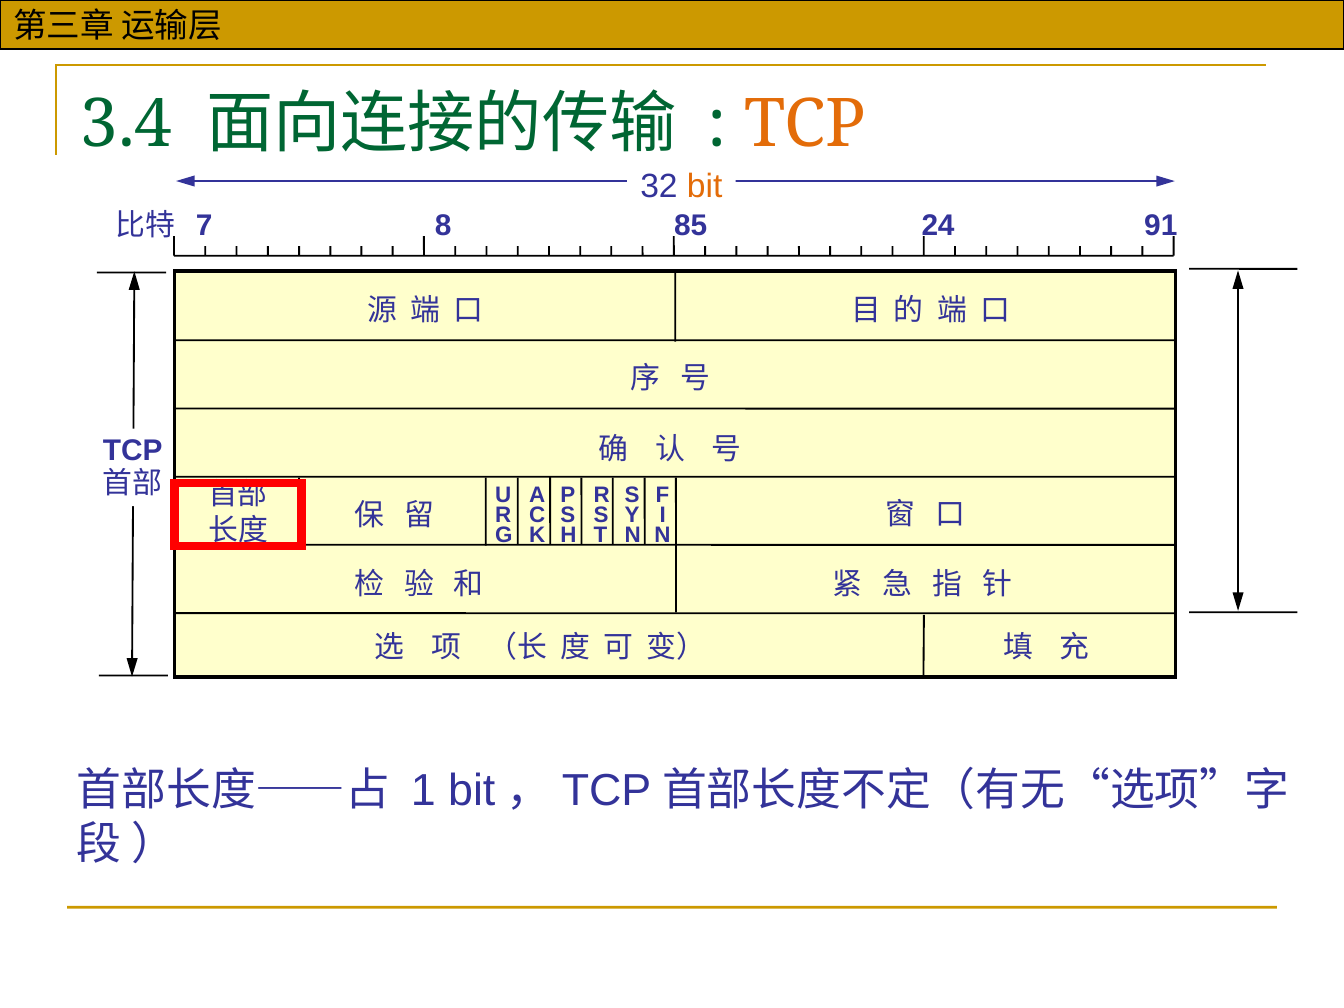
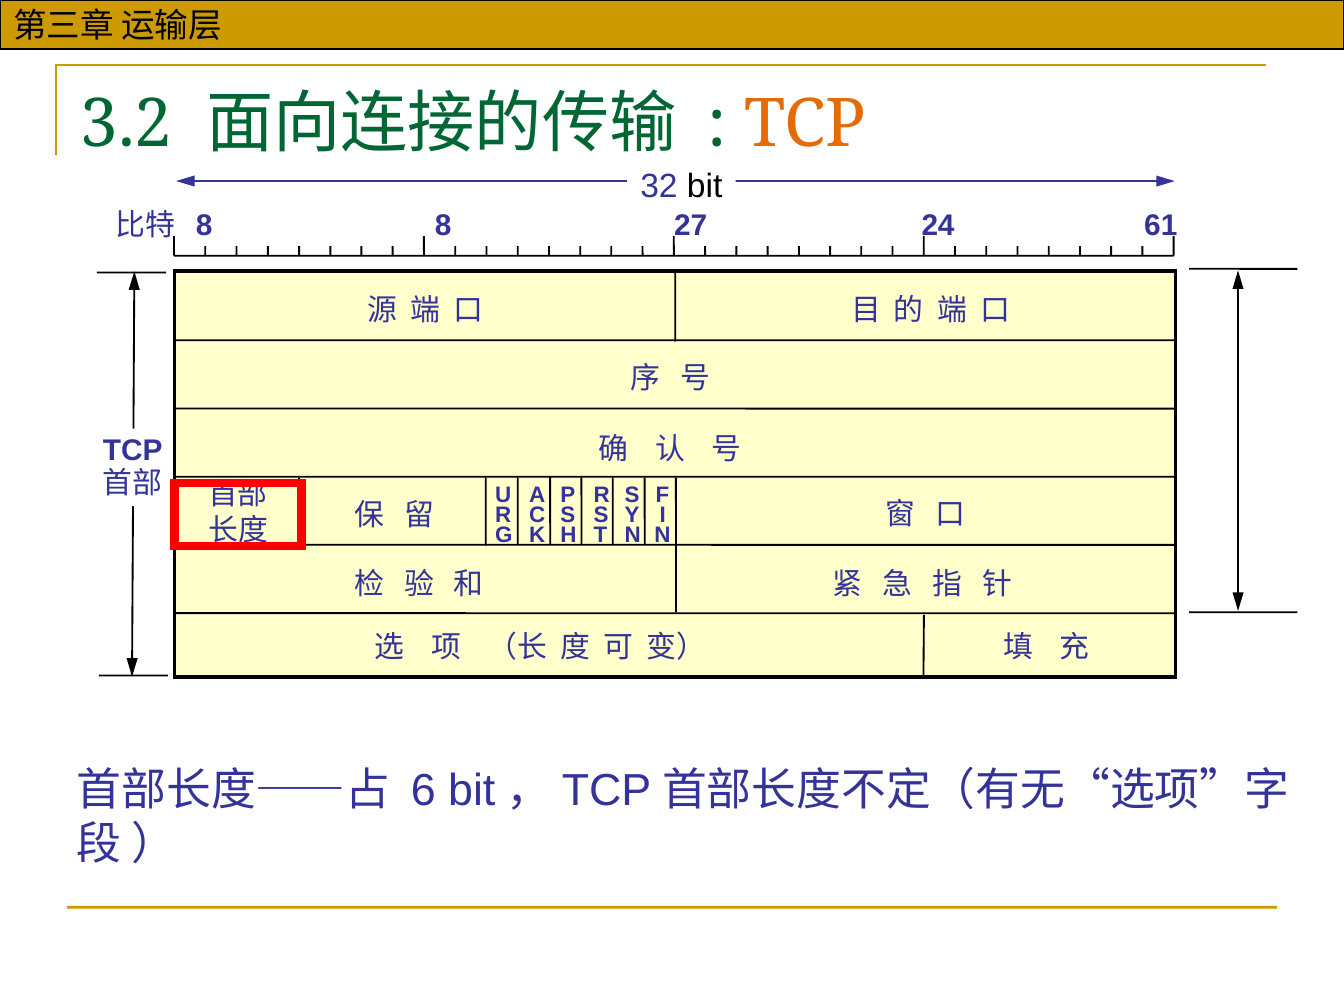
3.4: 3.4 -> 3.2
bit colour: orange -> black
7 at (204, 226): 7 -> 8
85: 85 -> 27
91: 91 -> 61
1: 1 -> 6
